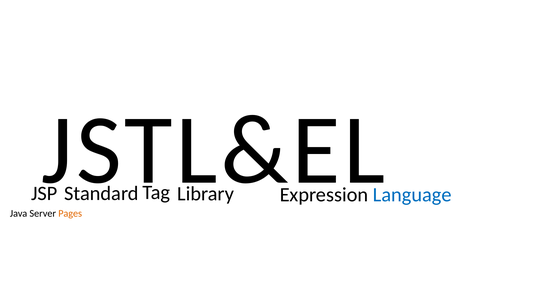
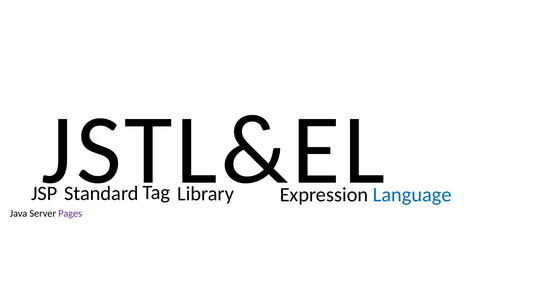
Pages colour: orange -> purple
